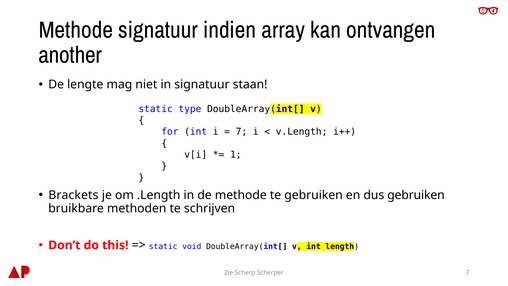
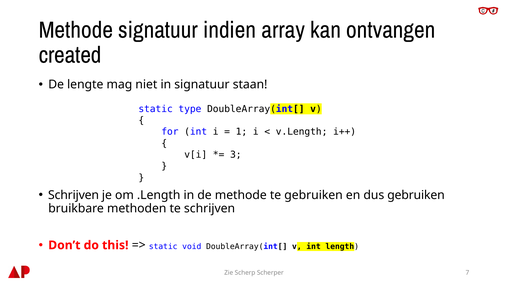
another: another -> created
7 at (241, 132): 7 -> 1
1: 1 -> 3
Brackets at (73, 195): Brackets -> Schrijven
